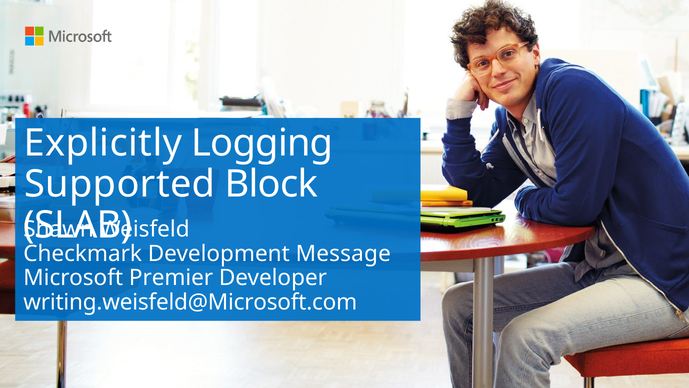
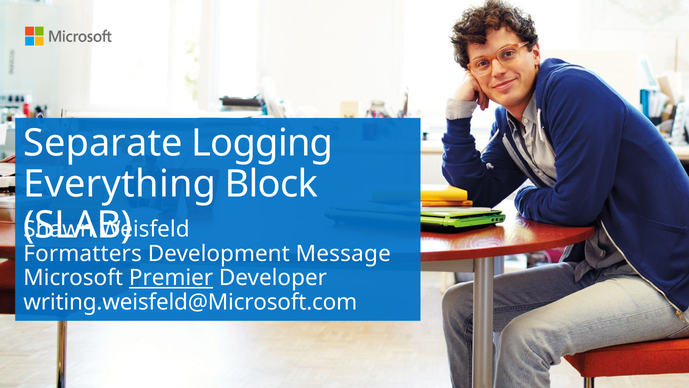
Explicitly: Explicitly -> Separate
Supported: Supported -> Everything
Checkmark: Checkmark -> Formatters
Premier underline: none -> present
